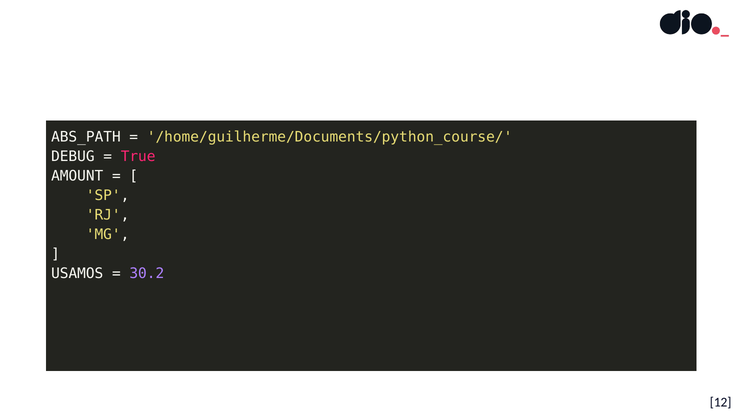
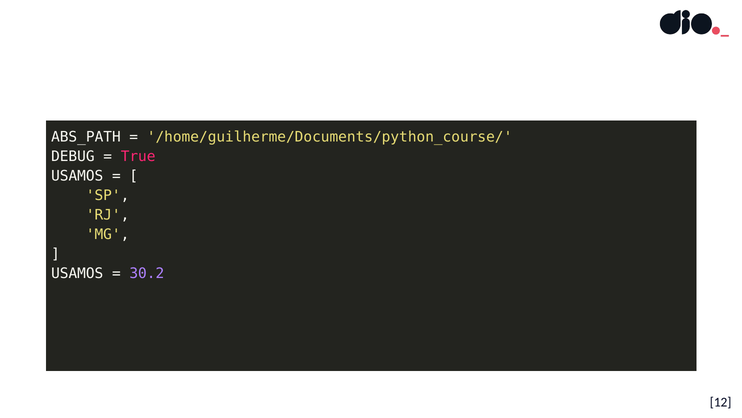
AMOUNT at (77, 176): AMOUNT -> USAMOS
